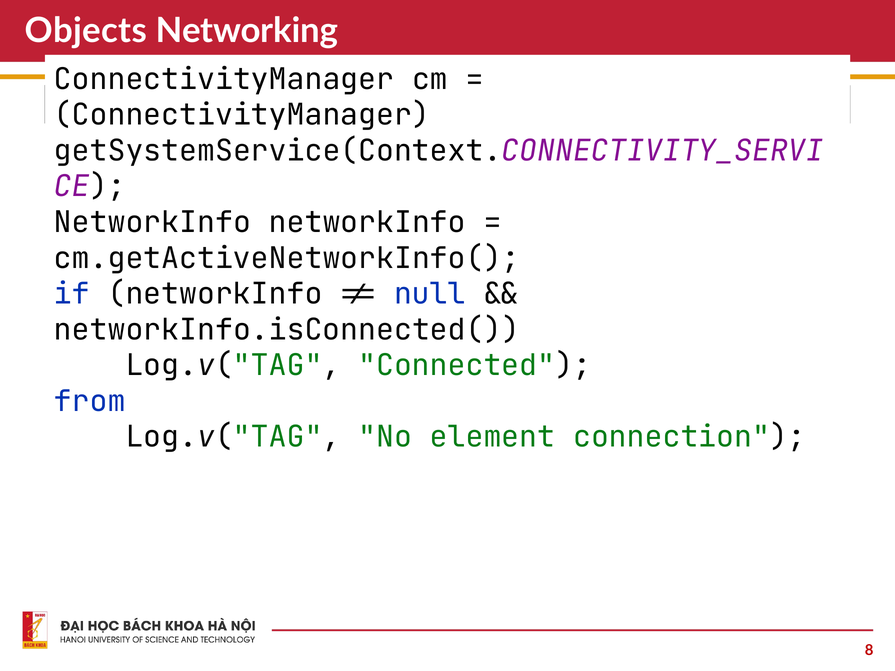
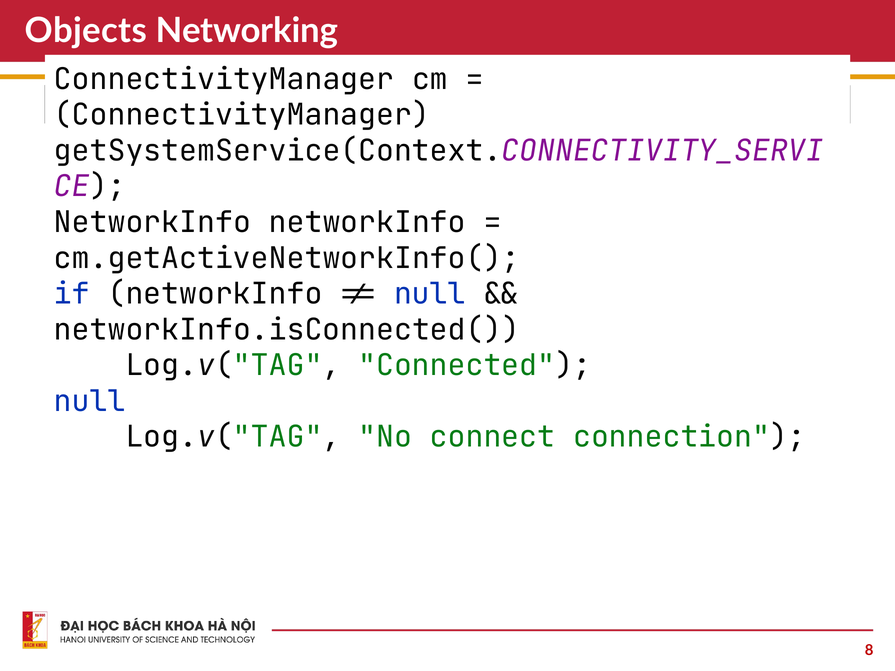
from at (90, 401): from -> null
element: element -> connect
